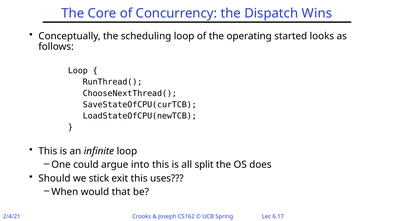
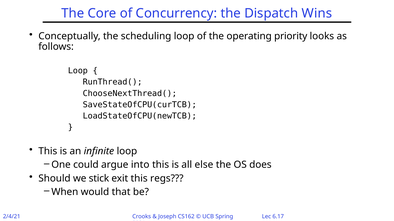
started: started -> priority
split: split -> else
uses: uses -> regs
